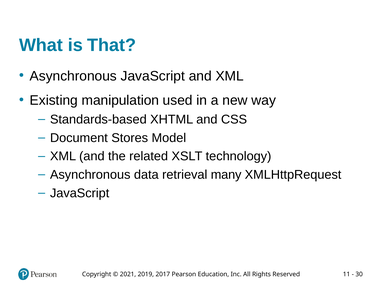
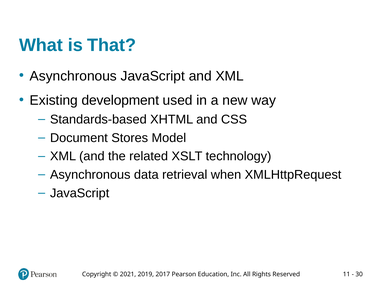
manipulation: manipulation -> development
many: many -> when
